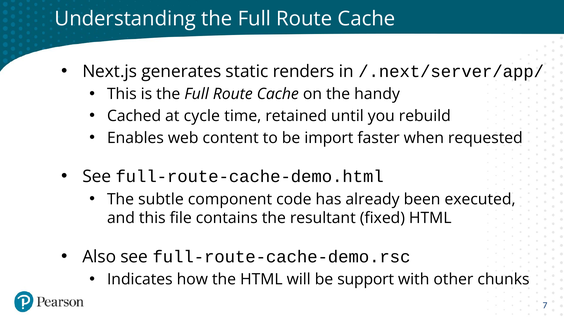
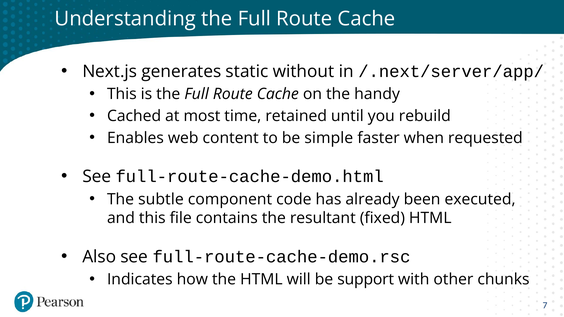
renders: renders -> without
cycle: cycle -> most
import: import -> simple
